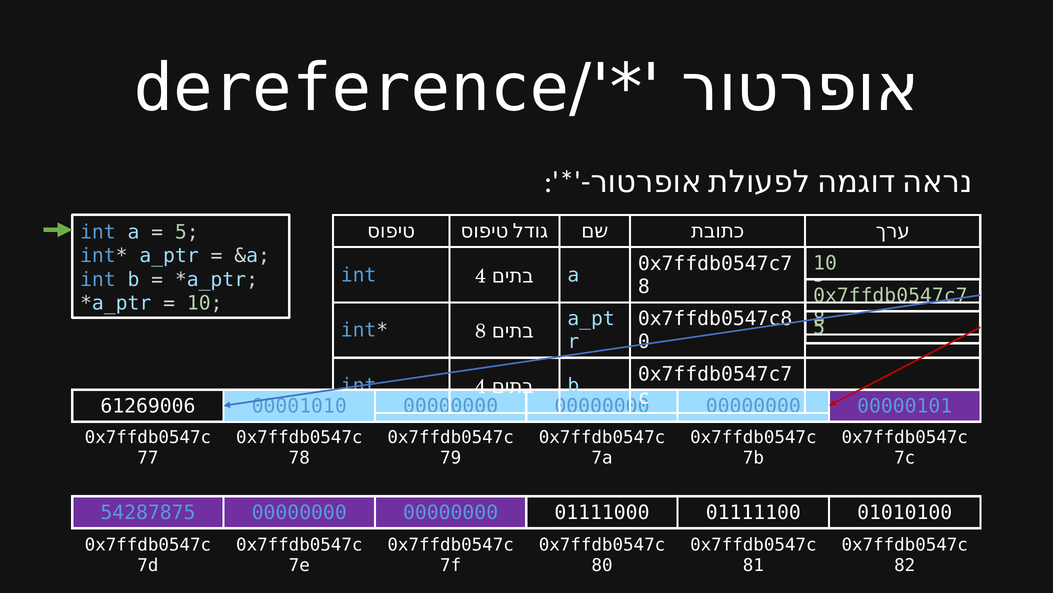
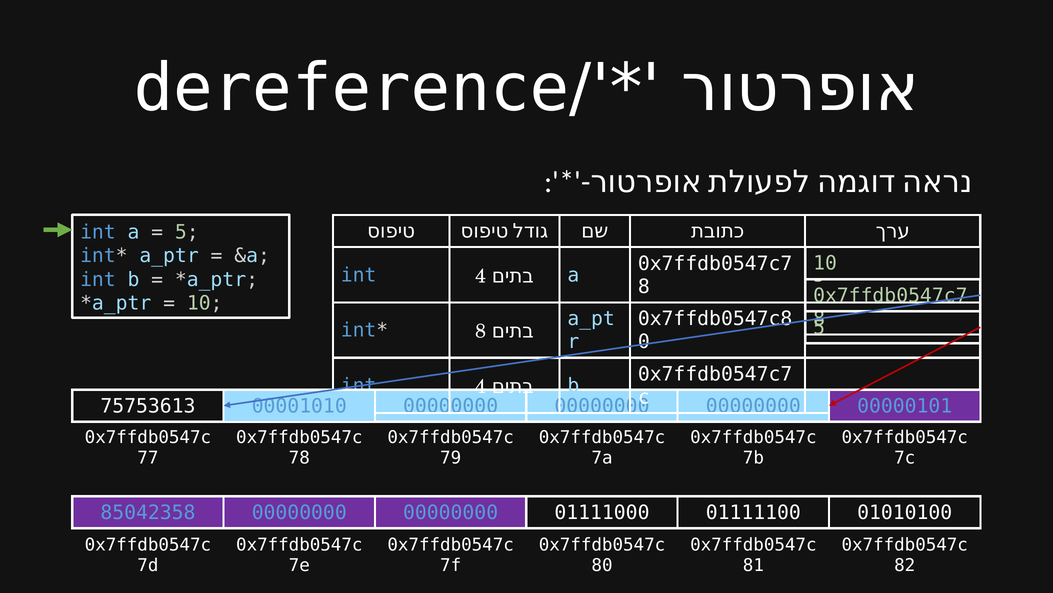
61269006: 61269006 -> 75753613
54287875: 54287875 -> 85042358
